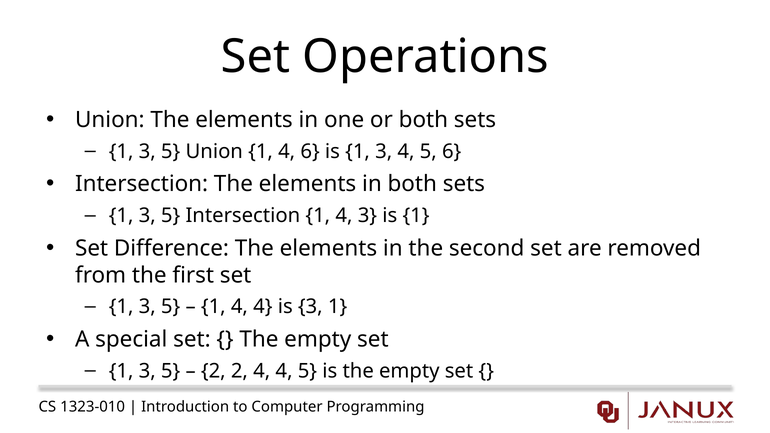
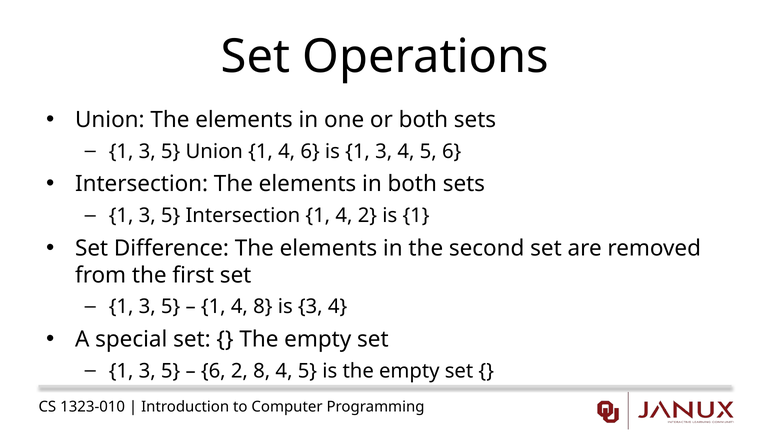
4 3: 3 -> 2
1 4 4: 4 -> 8
is 3 1: 1 -> 4
2 at (213, 371): 2 -> 6
2 4: 4 -> 8
